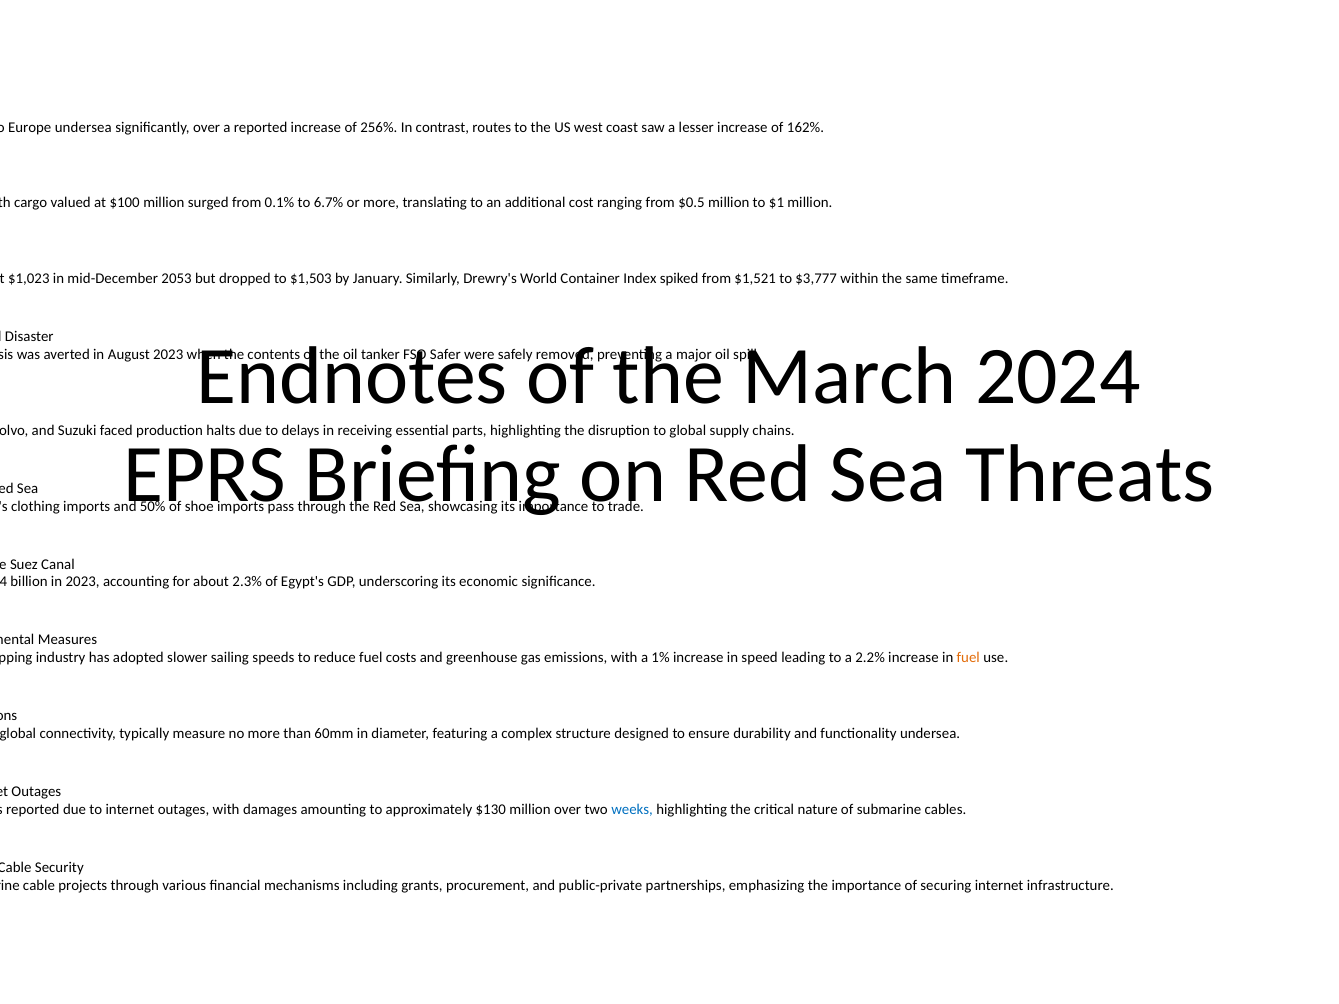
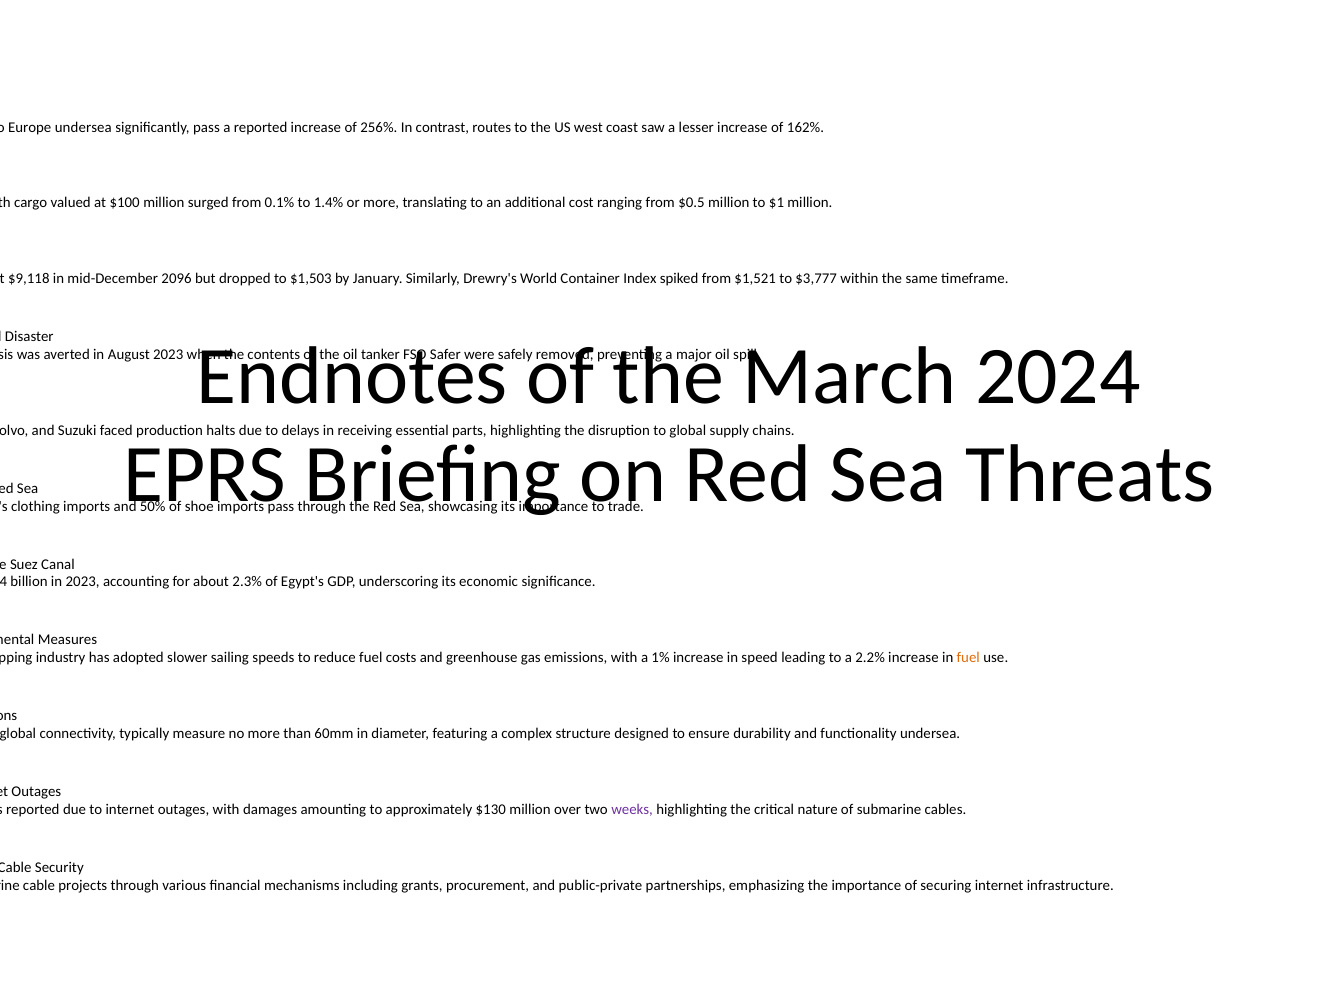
significantly over: over -> pass
6.7%: 6.7% -> 1.4%
$1,023: $1,023 -> $9,118
2053: 2053 -> 2096
weeks colour: blue -> purple
